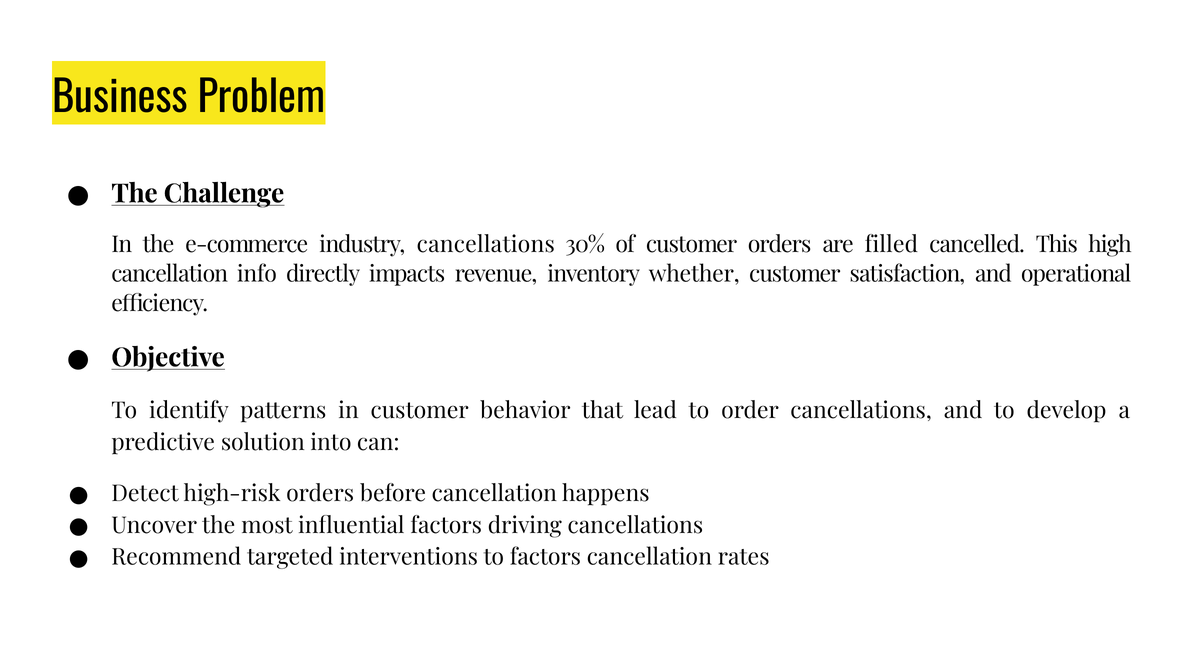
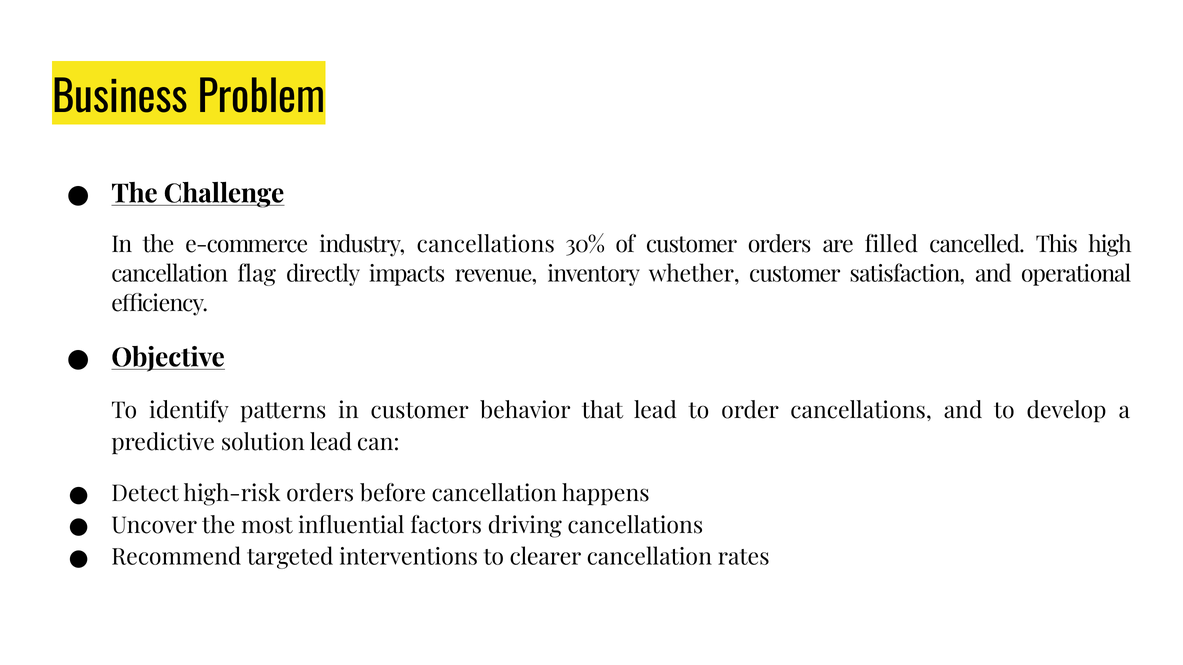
info: info -> flag
solution into: into -> lead
to factors: factors -> clearer
